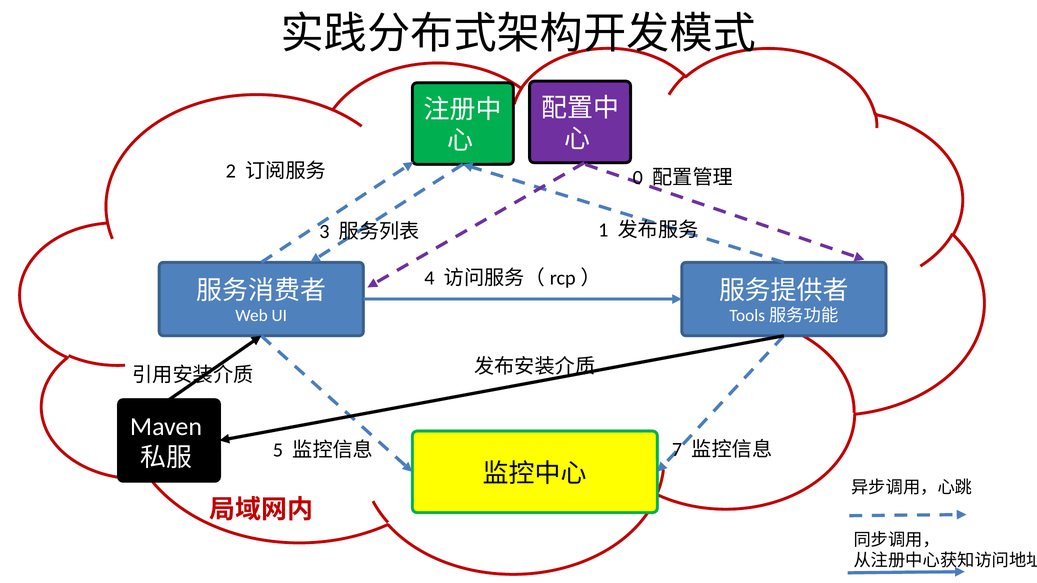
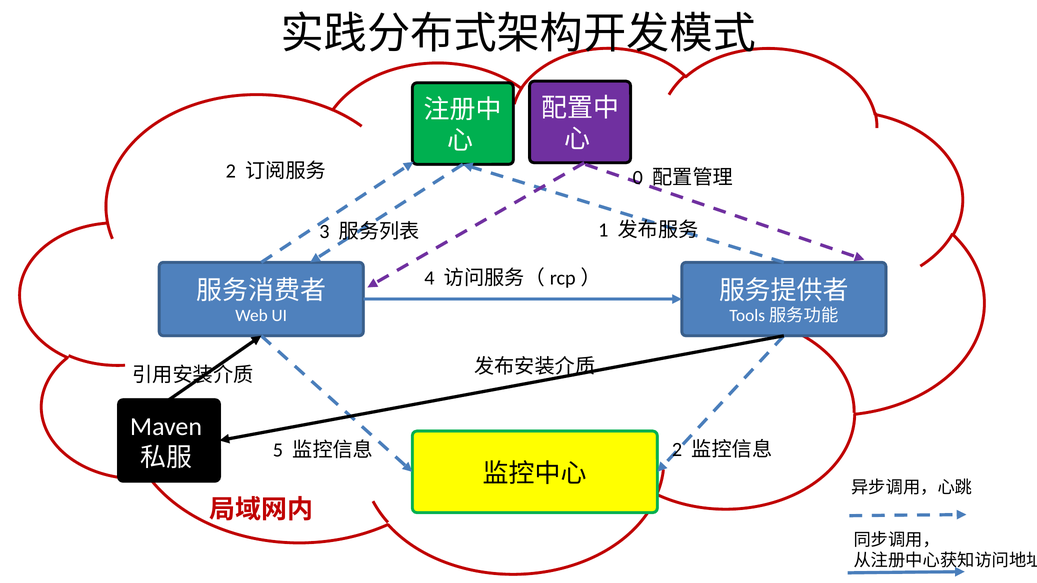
7 at (677, 450): 7 -> 2
